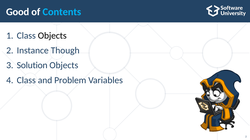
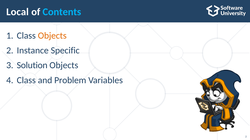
Good: Good -> Local
Objects at (52, 36) colour: black -> orange
Though: Though -> Specific
